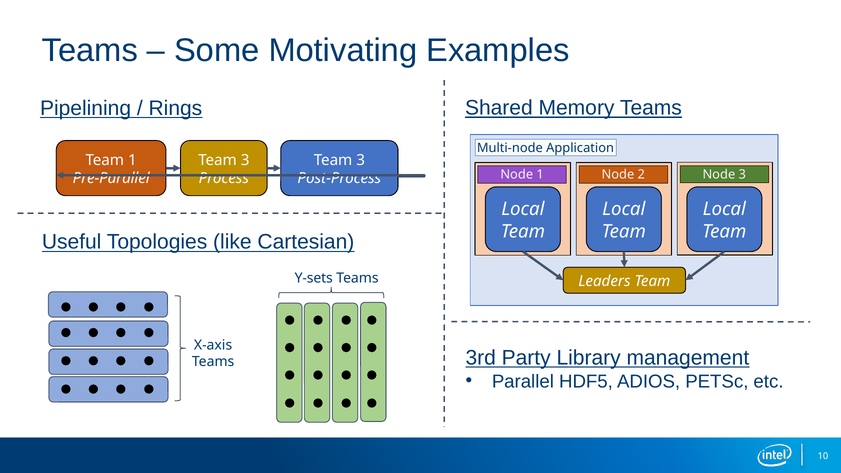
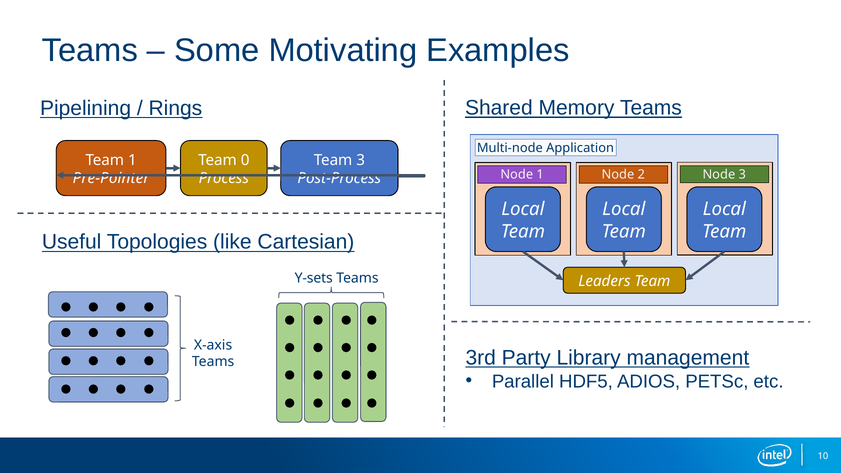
3 at (245, 160): 3 -> 0
Pre-Parallel: Pre-Parallel -> Pre-Pointer
